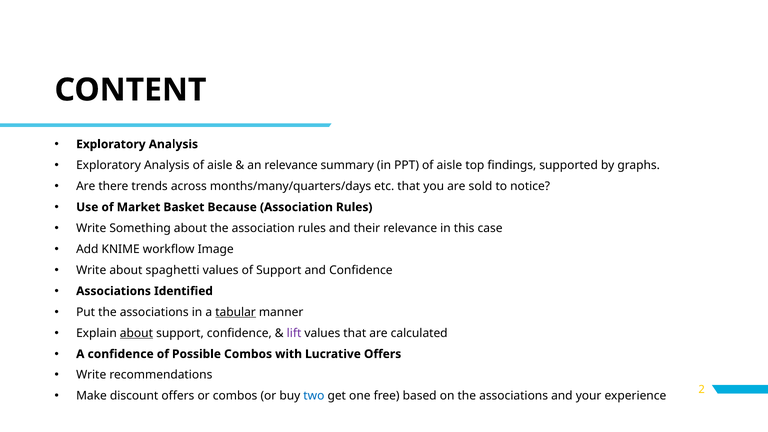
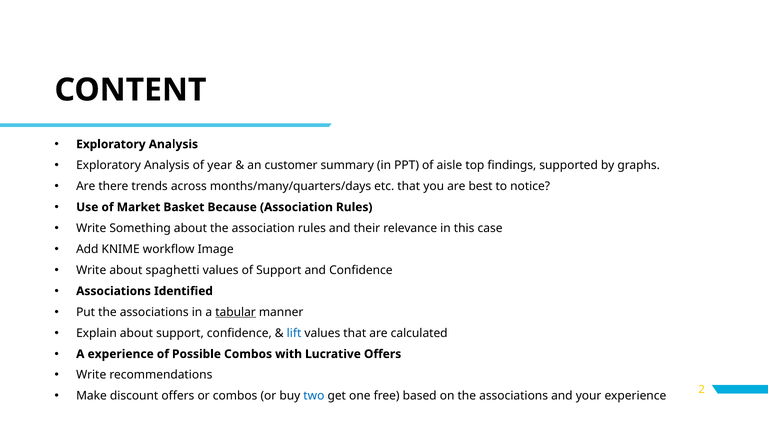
Analysis of aisle: aisle -> year
an relevance: relevance -> customer
sold: sold -> best
about at (136, 333) underline: present -> none
lift colour: purple -> blue
A confidence: confidence -> experience
